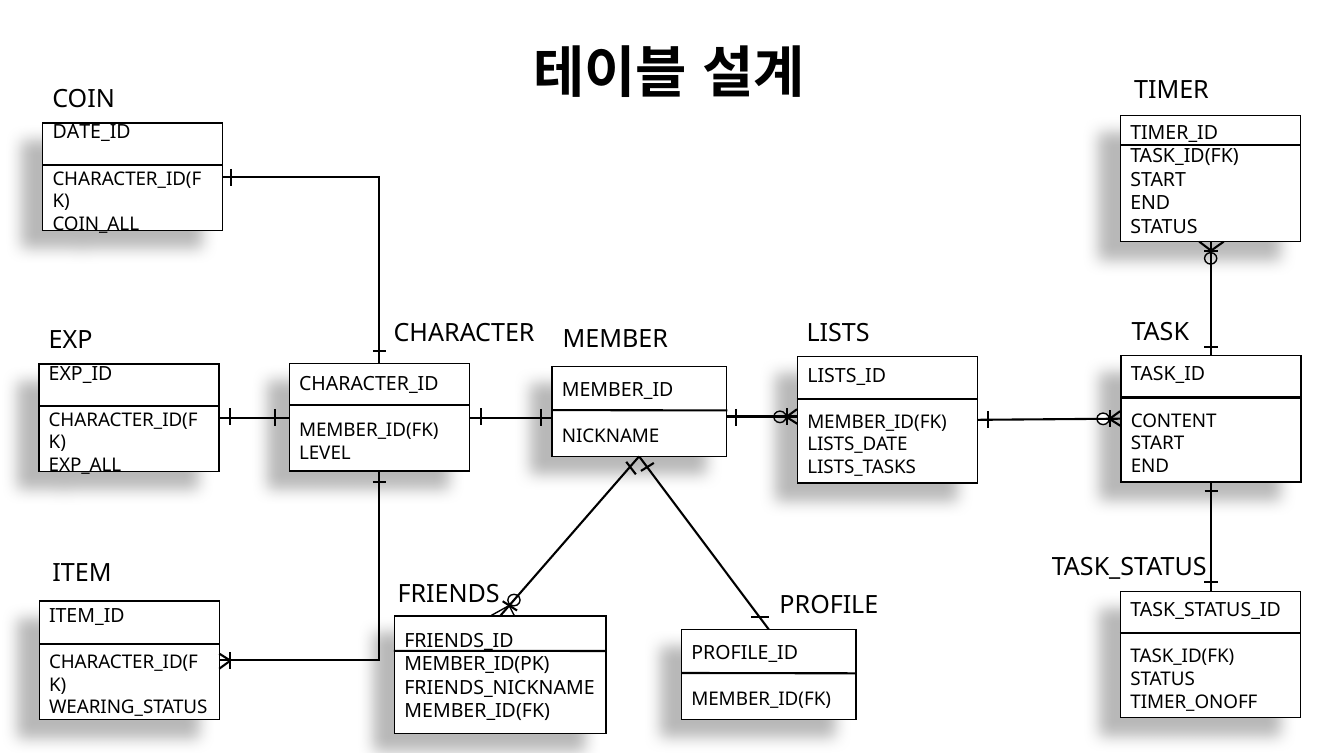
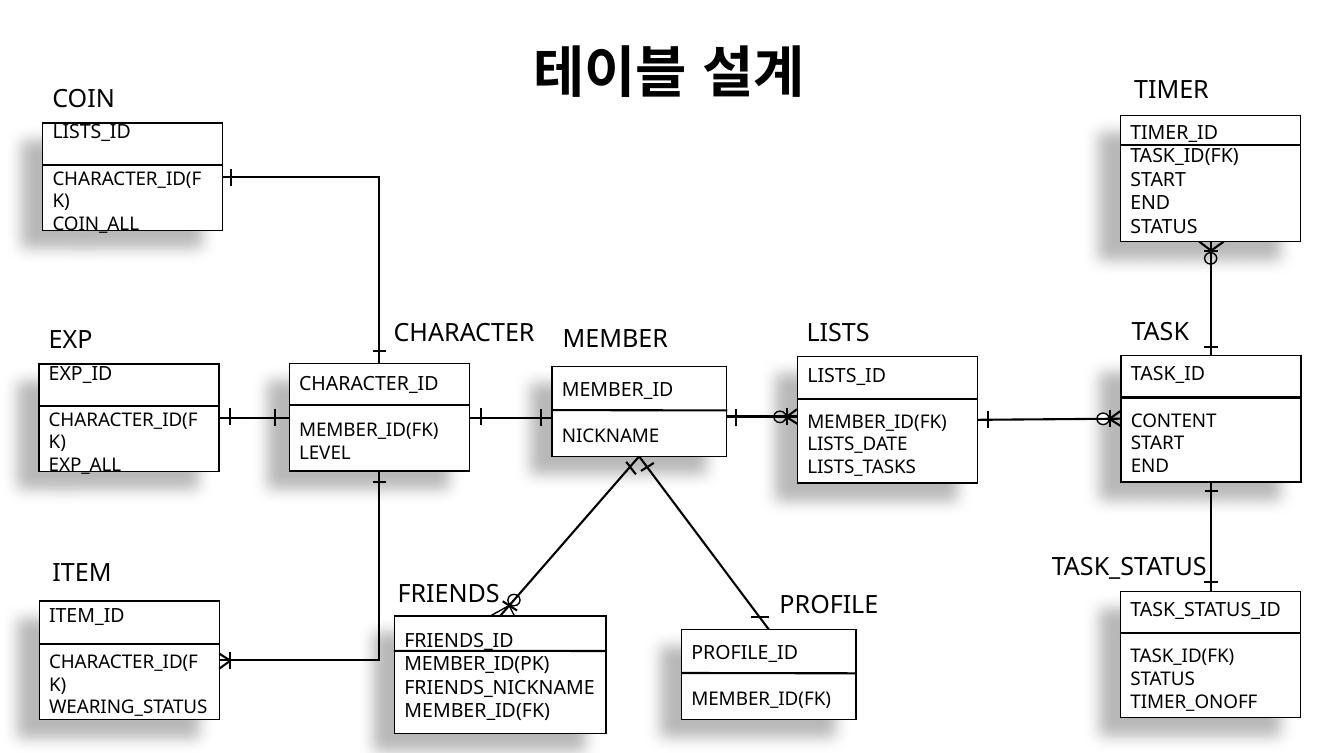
DATE_ID at (92, 133): DATE_ID -> LISTS_ID
